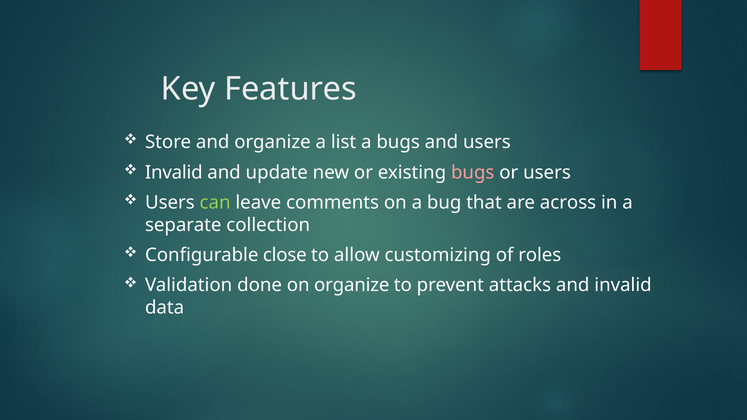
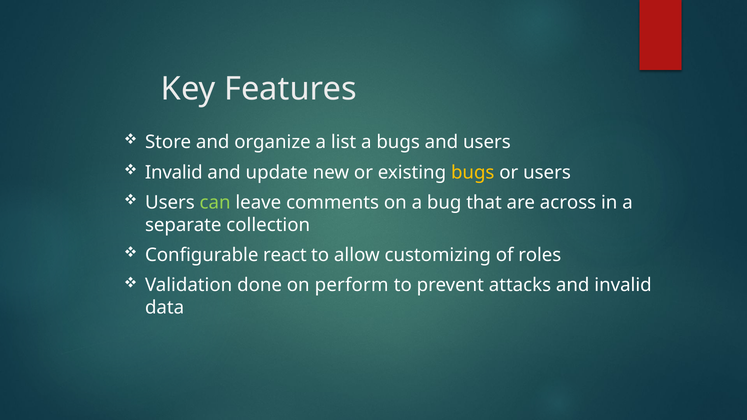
bugs at (473, 172) colour: pink -> yellow
close: close -> react
on organize: organize -> perform
